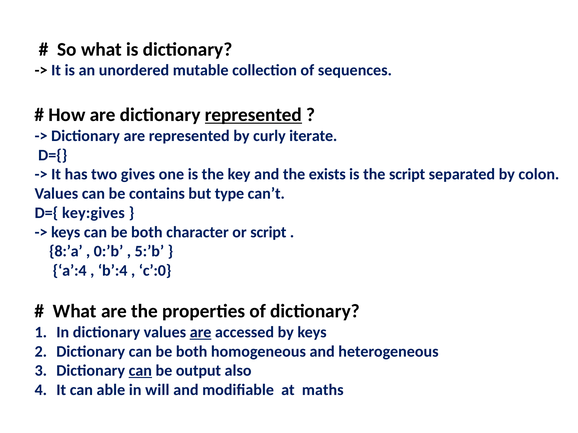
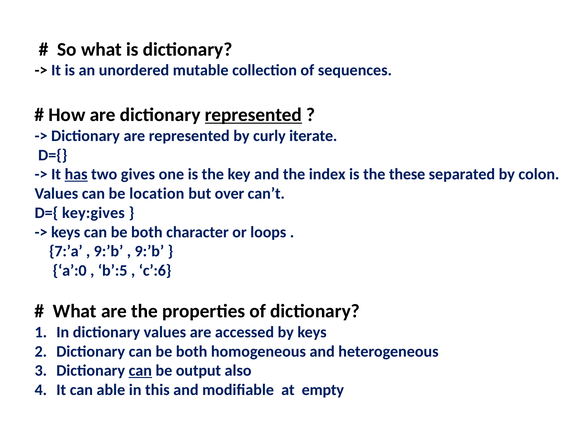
has underline: none -> present
exists: exists -> index
the script: script -> these
contains: contains -> location
type: type -> over
or script: script -> loops
8:’a: 8:’a -> 7:’a
0:’b at (108, 252): 0:’b -> 9:’b
5:’b at (149, 252): 5:’b -> 9:’b
a’:4: a’:4 -> a’:0
b’:4: b’:4 -> b’:5
c’:0: c’:0 -> c’:6
are at (201, 333) underline: present -> none
will: will -> this
maths: maths -> empty
